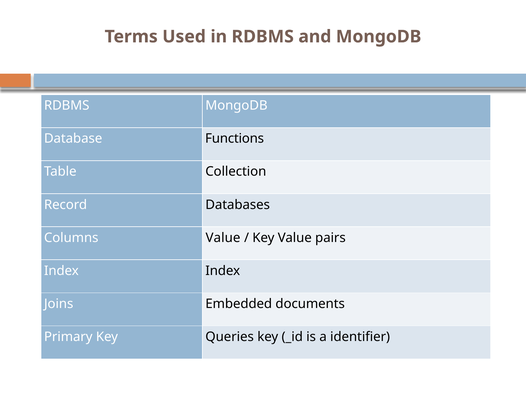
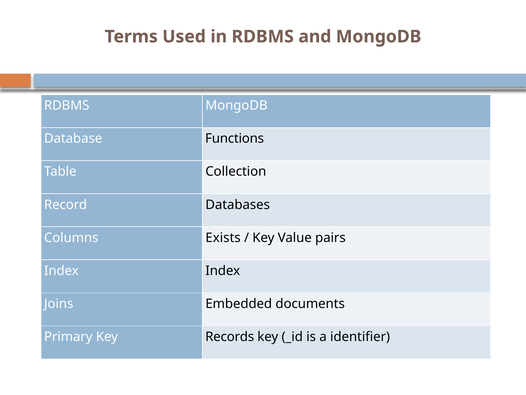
Columns Value: Value -> Exists
Queries: Queries -> Records
